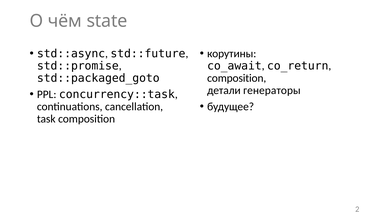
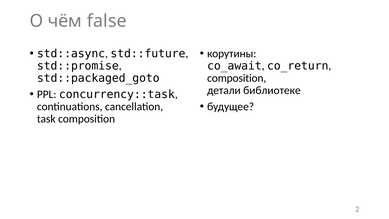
state: state -> false
генераторы: генераторы -> библиотеке
